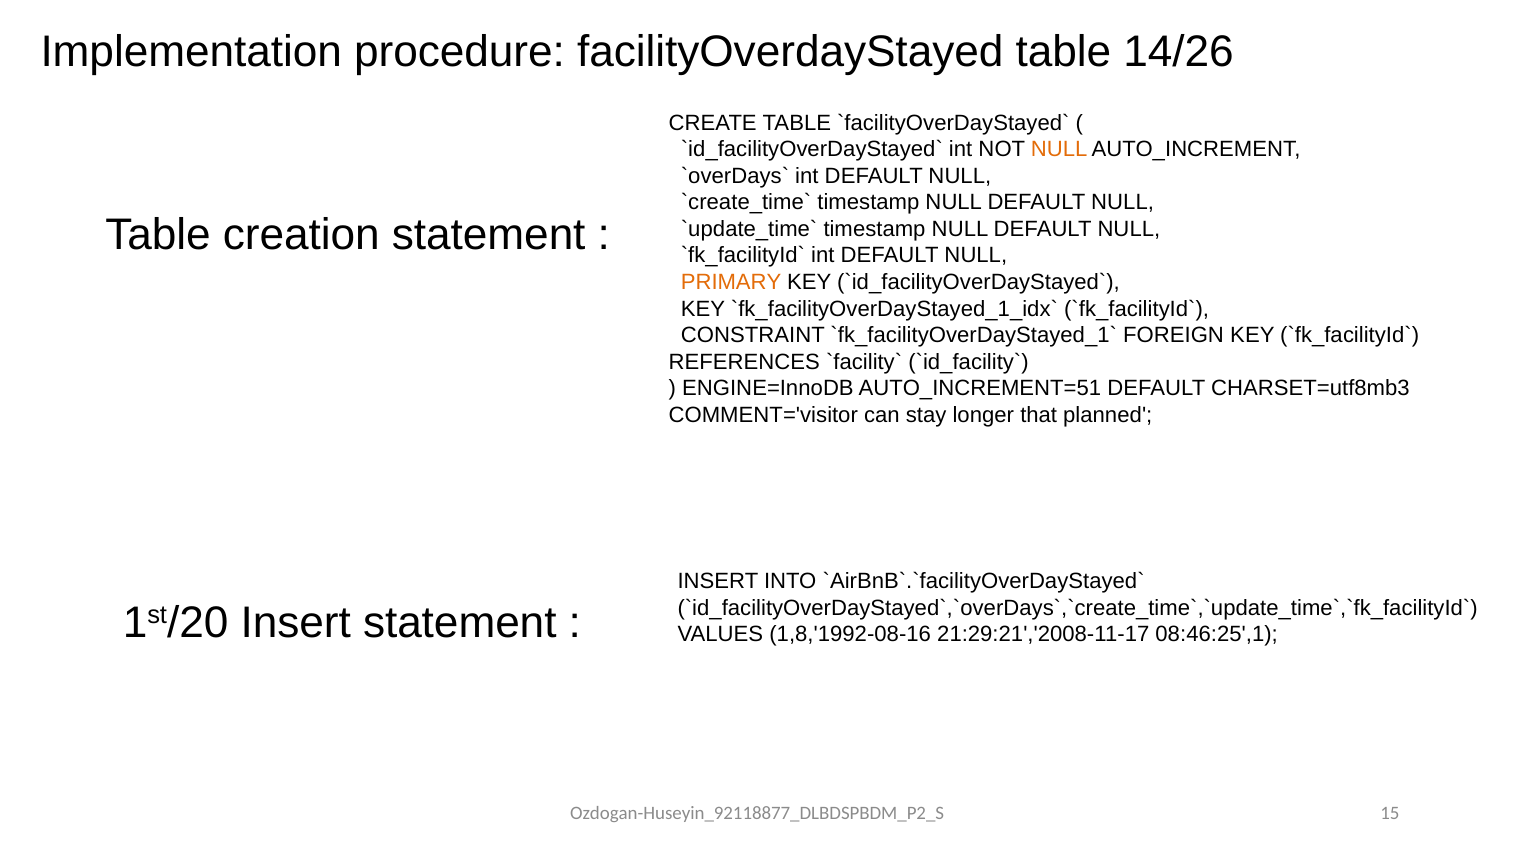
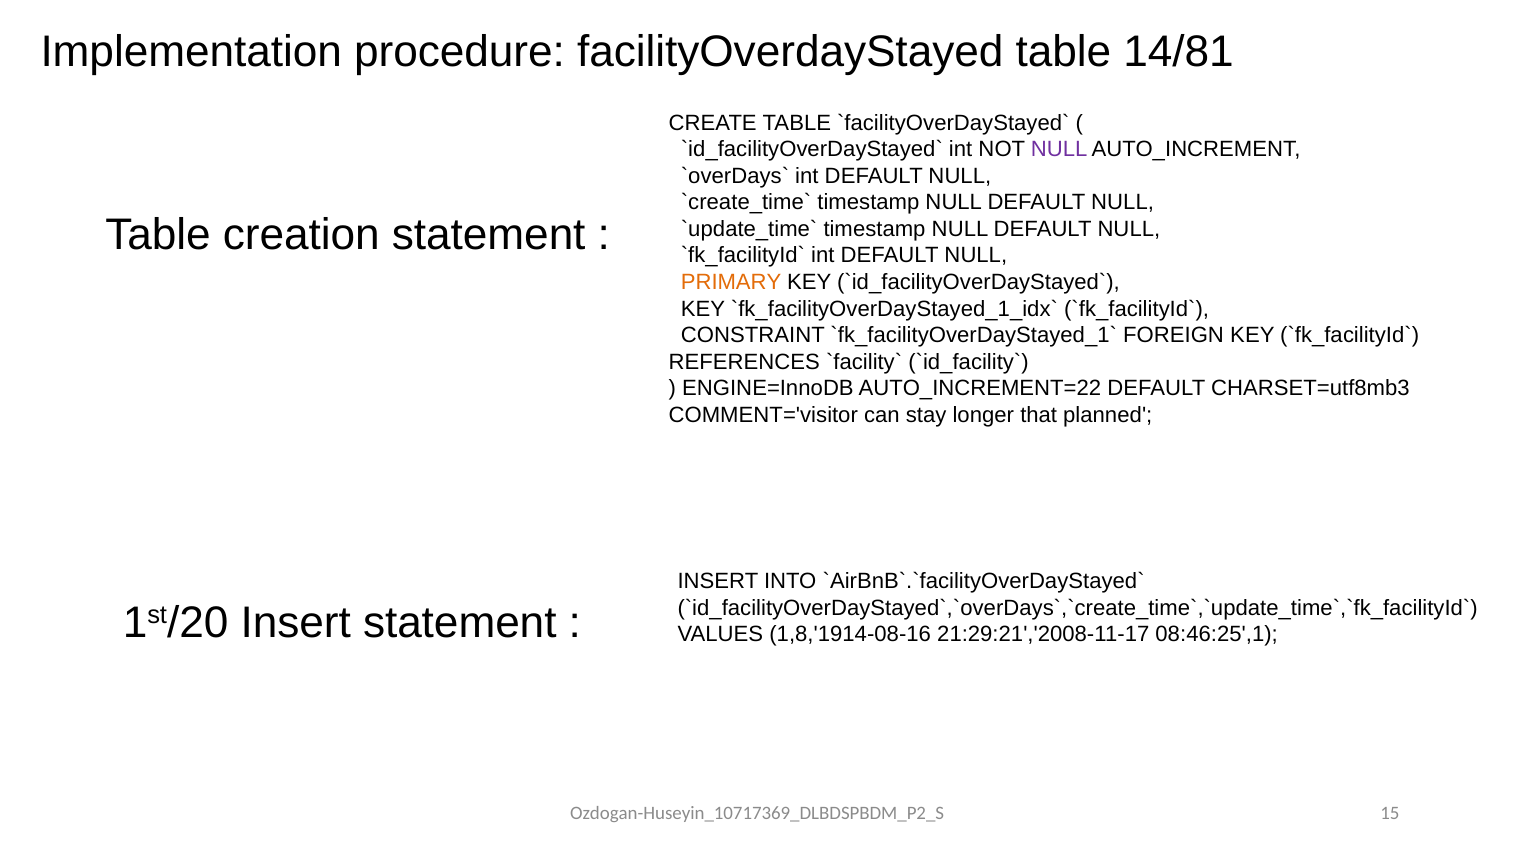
14/26: 14/26 -> 14/81
NULL at (1059, 150) colour: orange -> purple
AUTO_INCREMENT=51: AUTO_INCREMENT=51 -> AUTO_INCREMENT=22
1,8,'1992-08-16: 1,8,'1992-08-16 -> 1,8,'1914-08-16
Ozdogan-Huseyin_92118877_DLBDSPBDM_P2_S: Ozdogan-Huseyin_92118877_DLBDSPBDM_P2_S -> Ozdogan-Huseyin_10717369_DLBDSPBDM_P2_S
